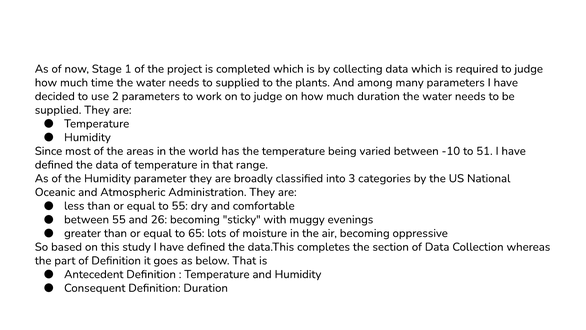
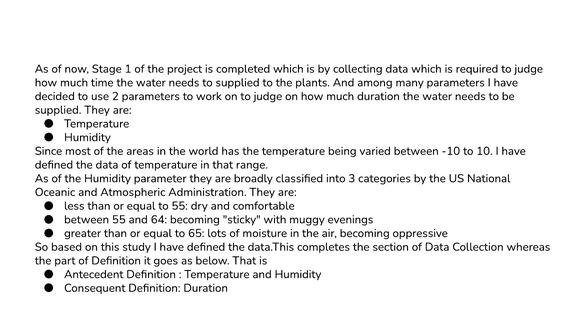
51: 51 -> 10
26: 26 -> 64
